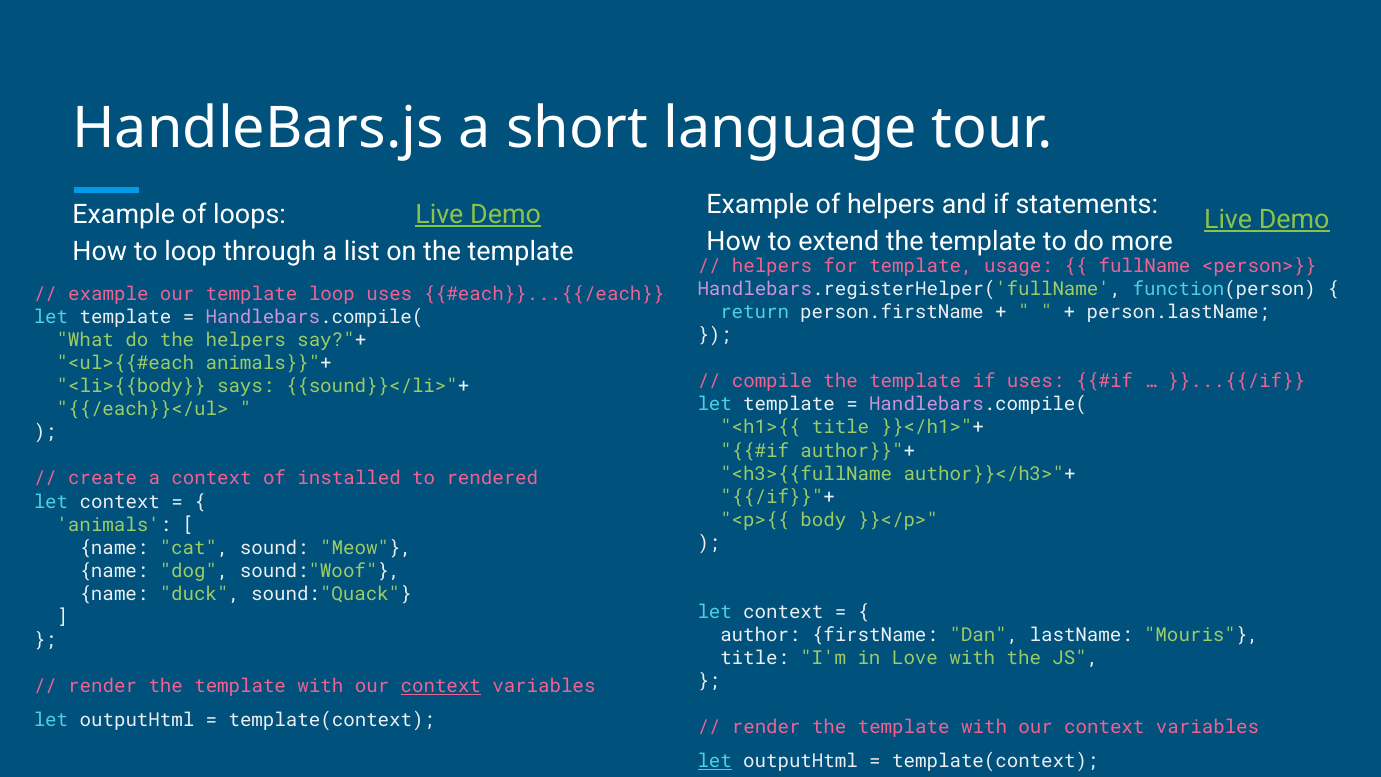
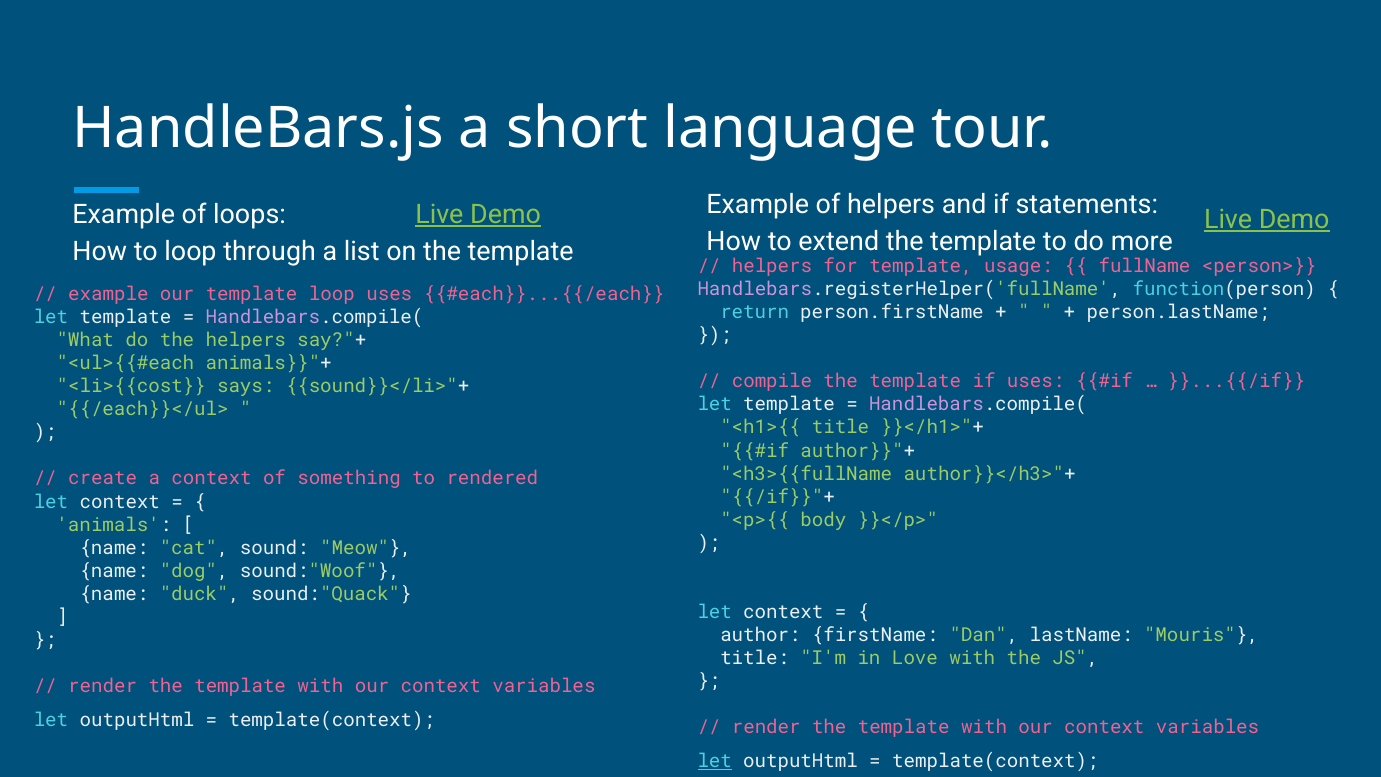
<li>{{body: <li>{{body -> <li>{{cost
installed: installed -> something
context at (441, 686) underline: present -> none
